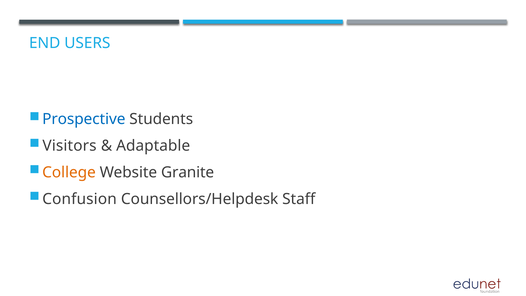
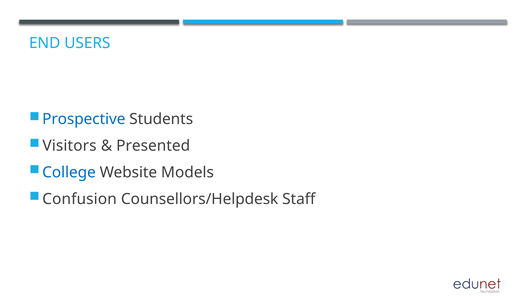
Adaptable: Adaptable -> Presented
College colour: orange -> blue
Granite: Granite -> Models
